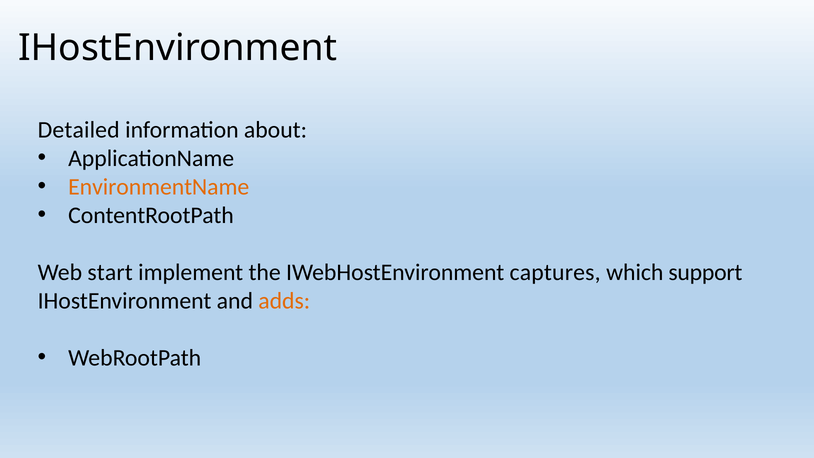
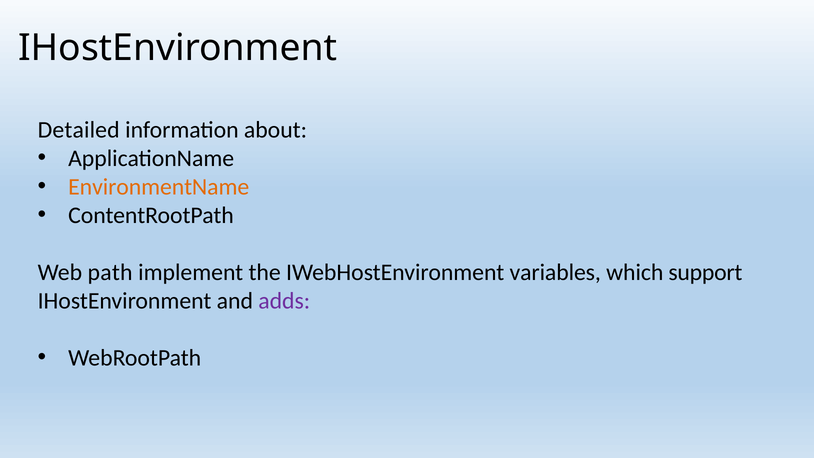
start: start -> path
captures: captures -> variables
adds colour: orange -> purple
